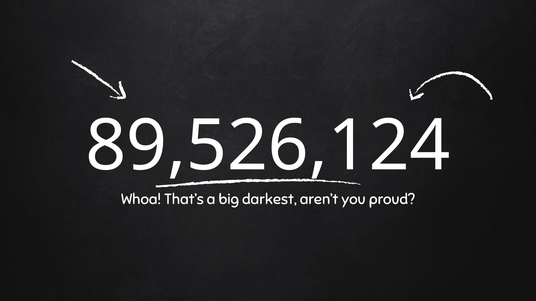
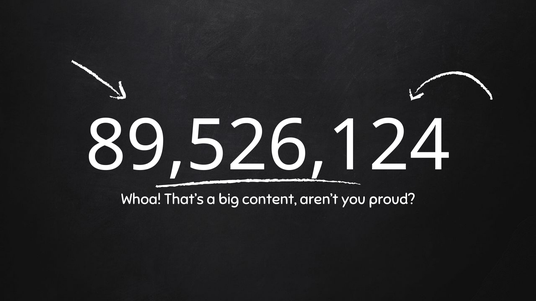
darkest: darkest -> content
